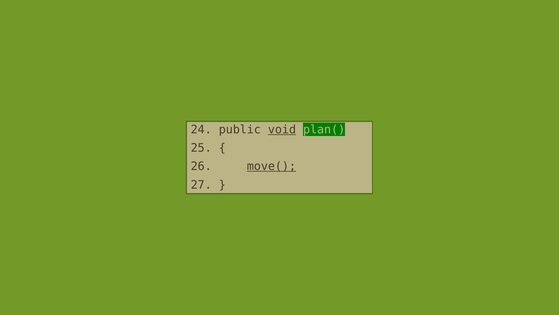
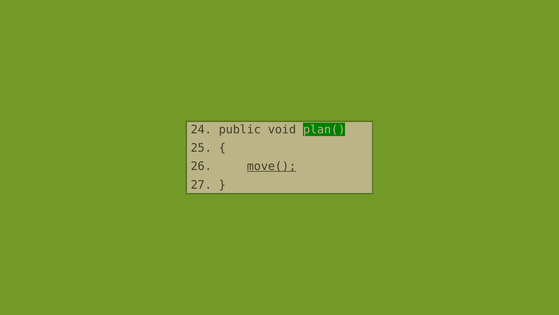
void underline: present -> none
